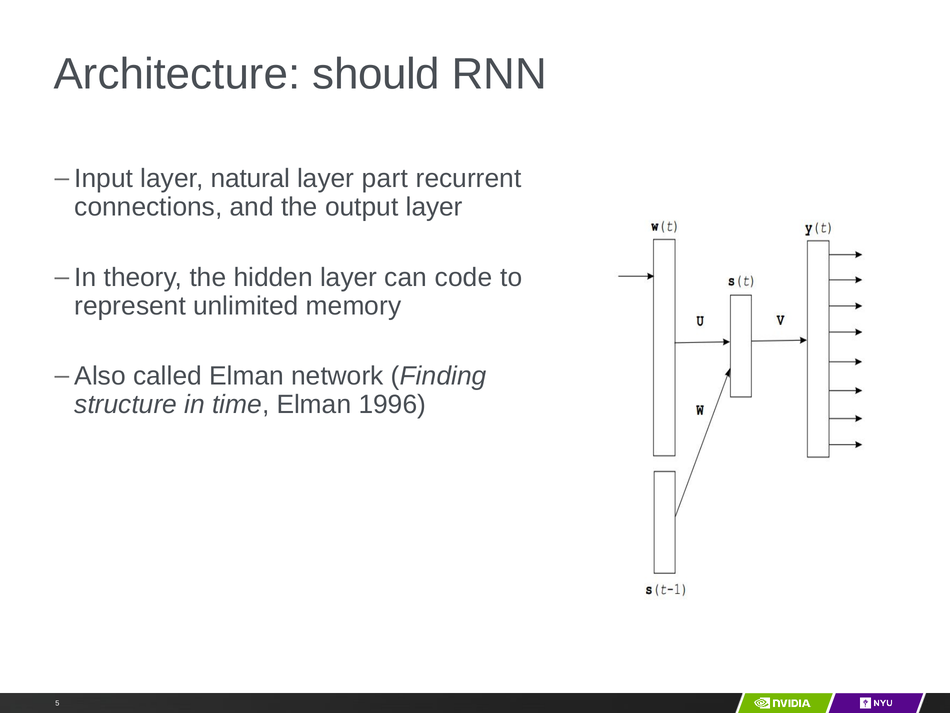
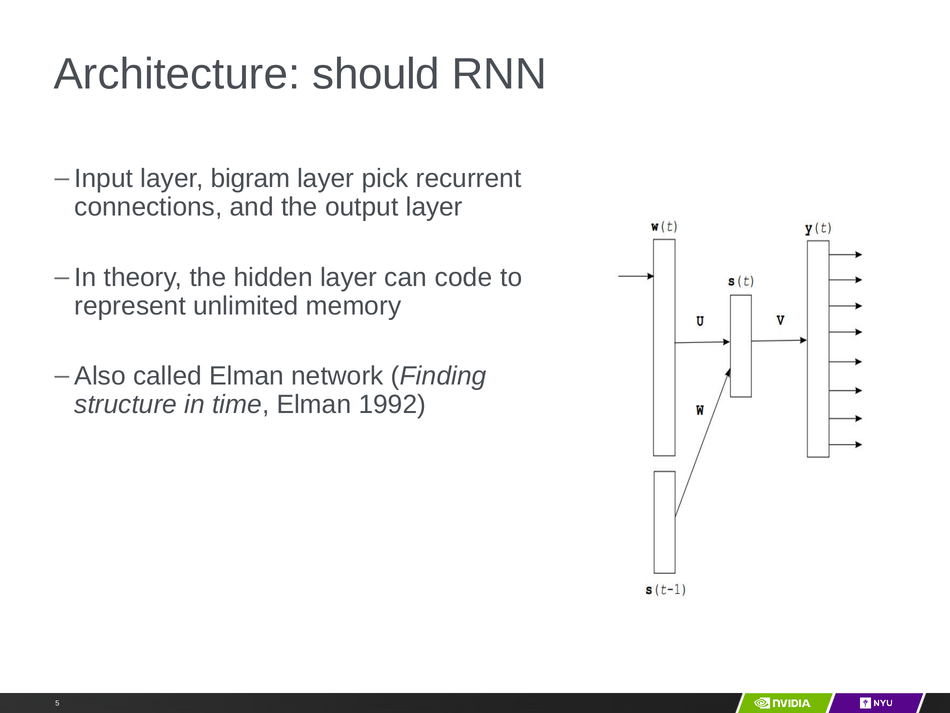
natural: natural -> bigram
part: part -> pick
1996: 1996 -> 1992
